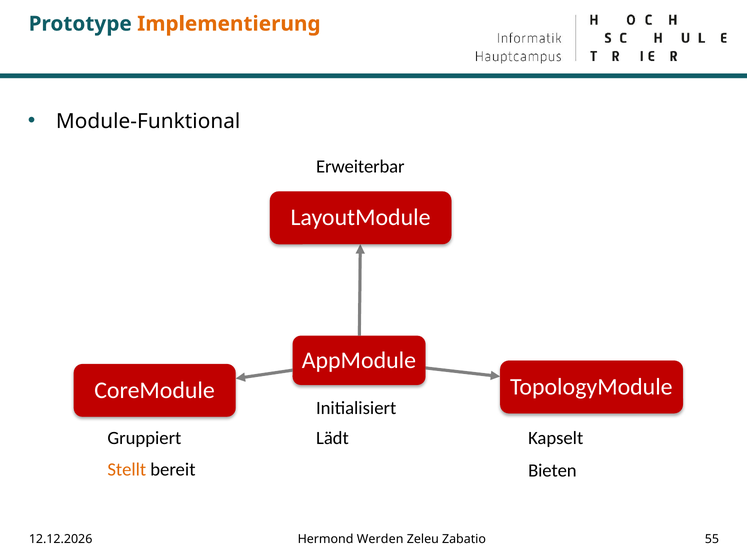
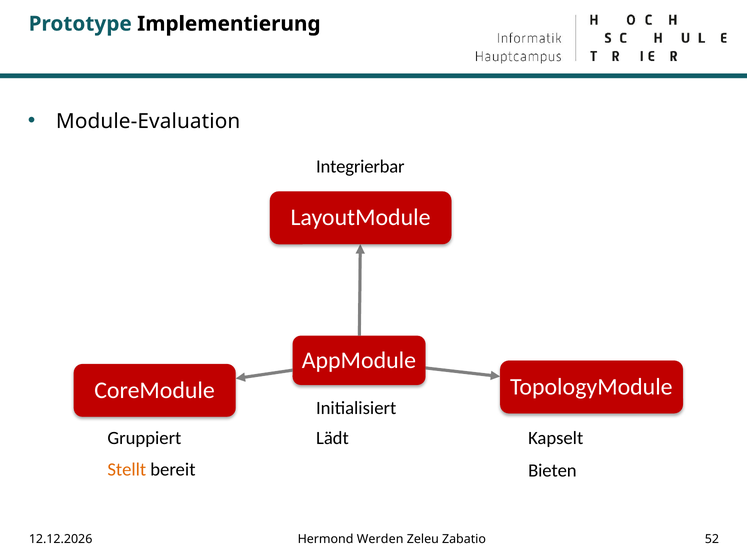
Implementierung colour: orange -> black
Module-Funktional: Module-Funktional -> Module-Evaluation
Erweiterbar: Erweiterbar -> Integrierbar
55: 55 -> 52
